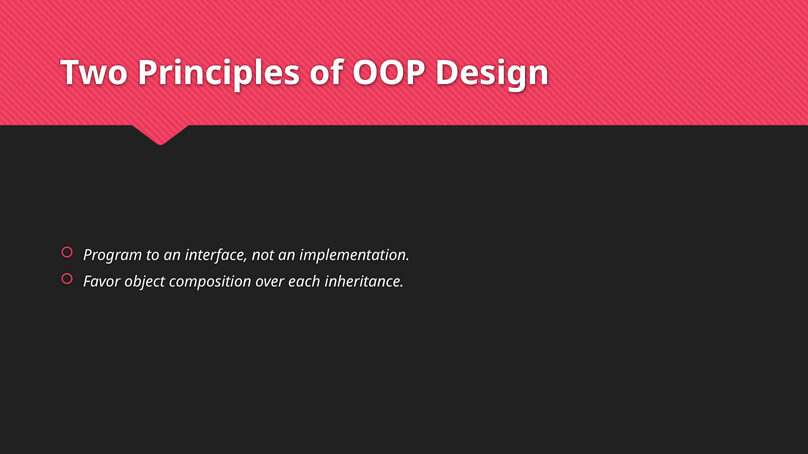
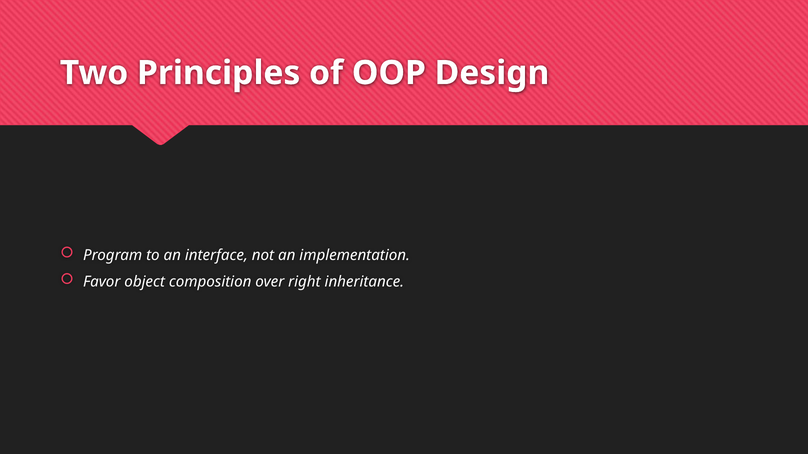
each: each -> right
